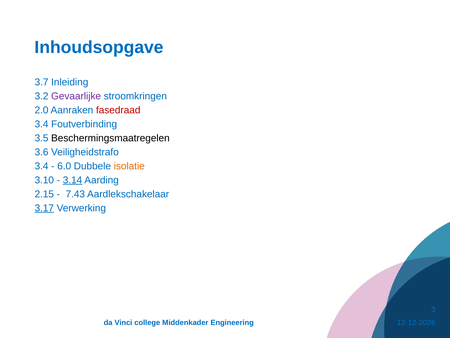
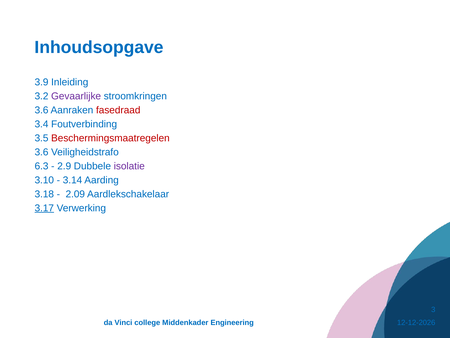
3.7: 3.7 -> 3.9
2.0 at (42, 110): 2.0 -> 3.6
Beschermingsmaatregelen colour: black -> red
3.4 at (42, 166): 3.4 -> 6.3
6.0: 6.0 -> 2.9
isolatie colour: orange -> purple
3.14 underline: present -> none
2.15: 2.15 -> 3.18
7.43: 7.43 -> 2.09
